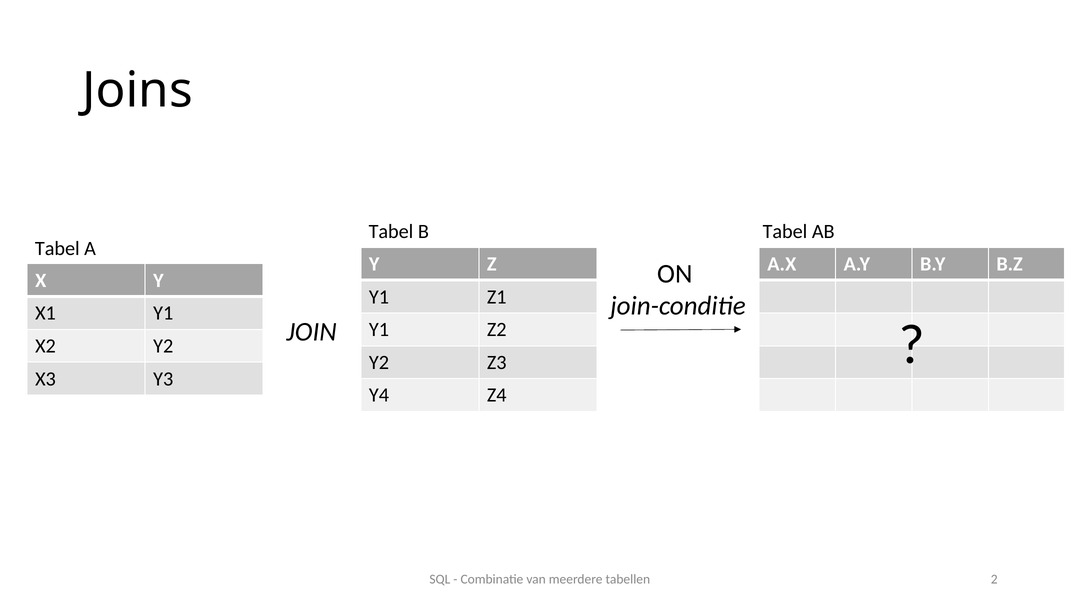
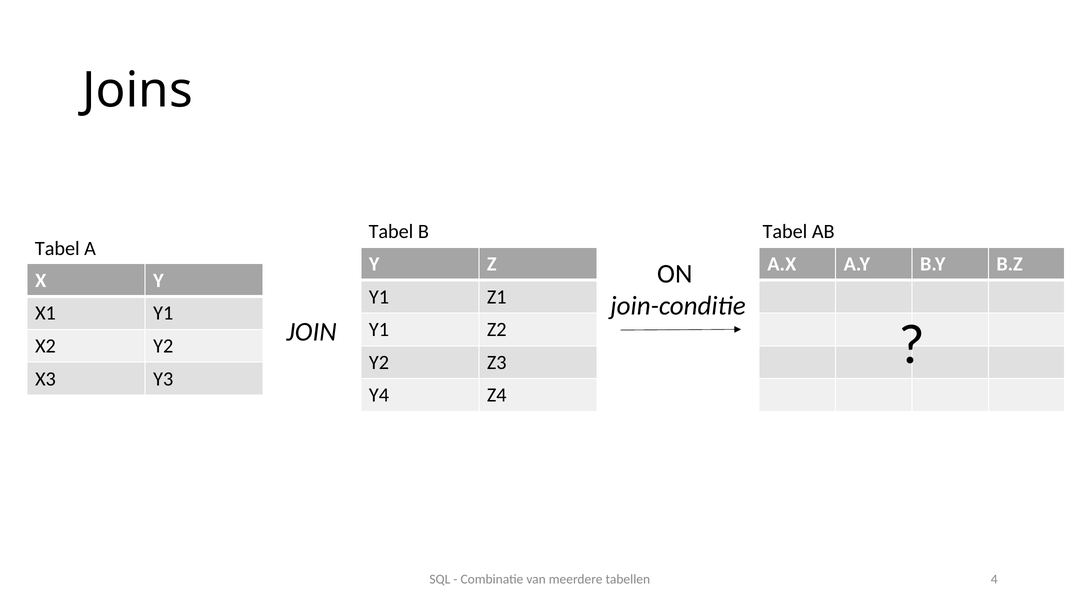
2: 2 -> 4
